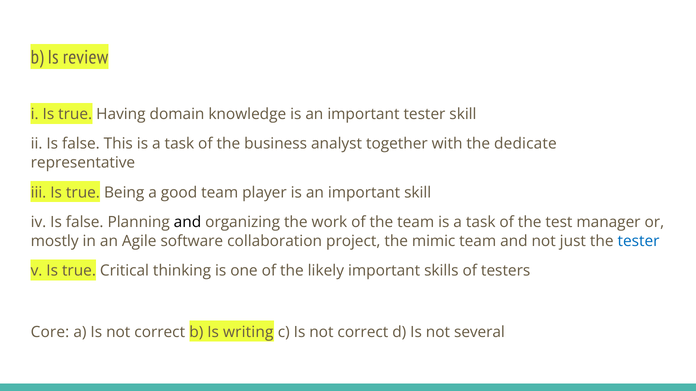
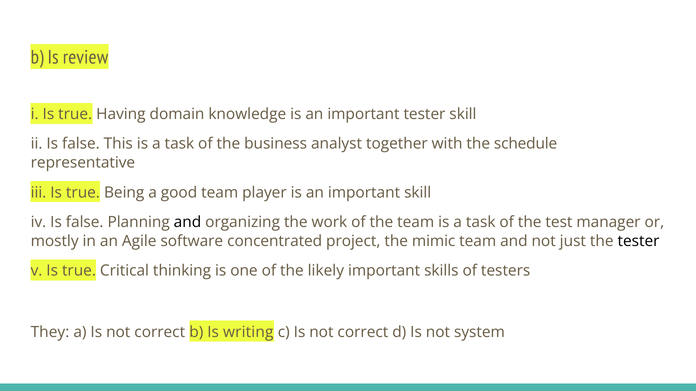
dedicate: dedicate -> schedule
collaboration: collaboration -> concentrated
tester at (639, 241) colour: blue -> black
Core: Core -> They
several: several -> system
